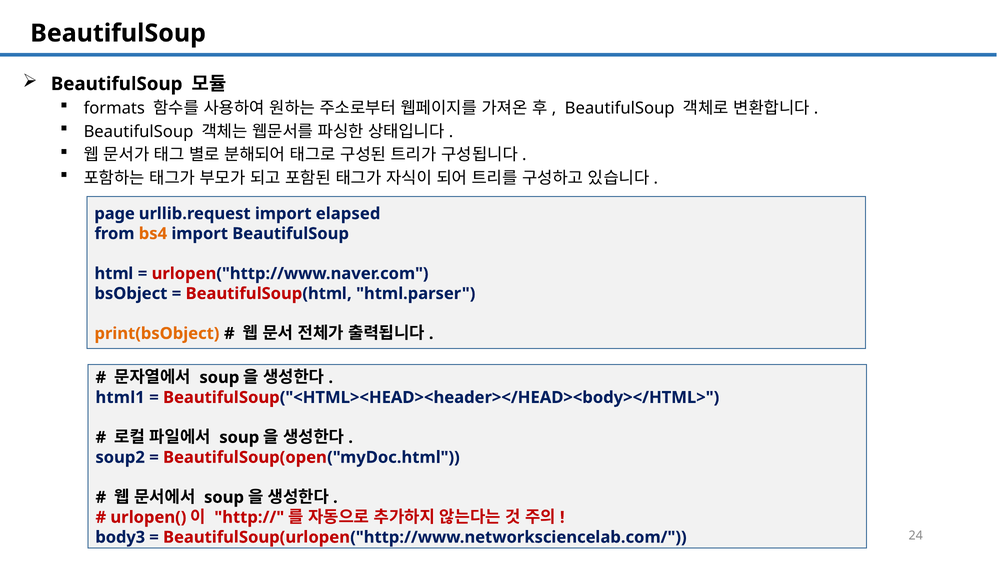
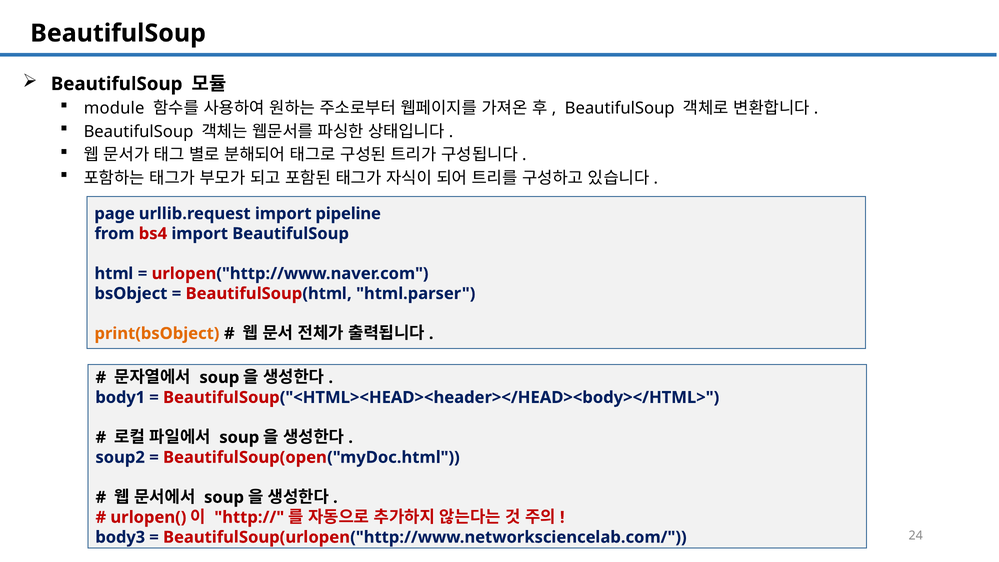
formats: formats -> module
elapsed: elapsed -> pipeline
bs4 colour: orange -> red
html1: html1 -> body1
